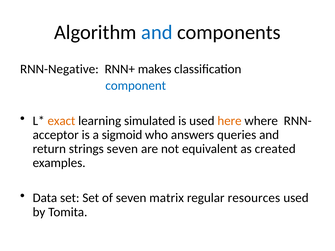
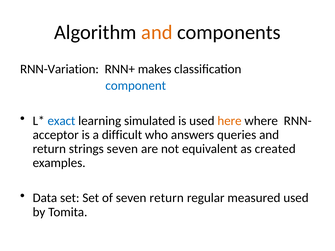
and at (157, 32) colour: blue -> orange
RNN-Negative: RNN-Negative -> RNN-Variation
exact colour: orange -> blue
sigmoid: sigmoid -> difficult
seven matrix: matrix -> return
resources: resources -> measured
